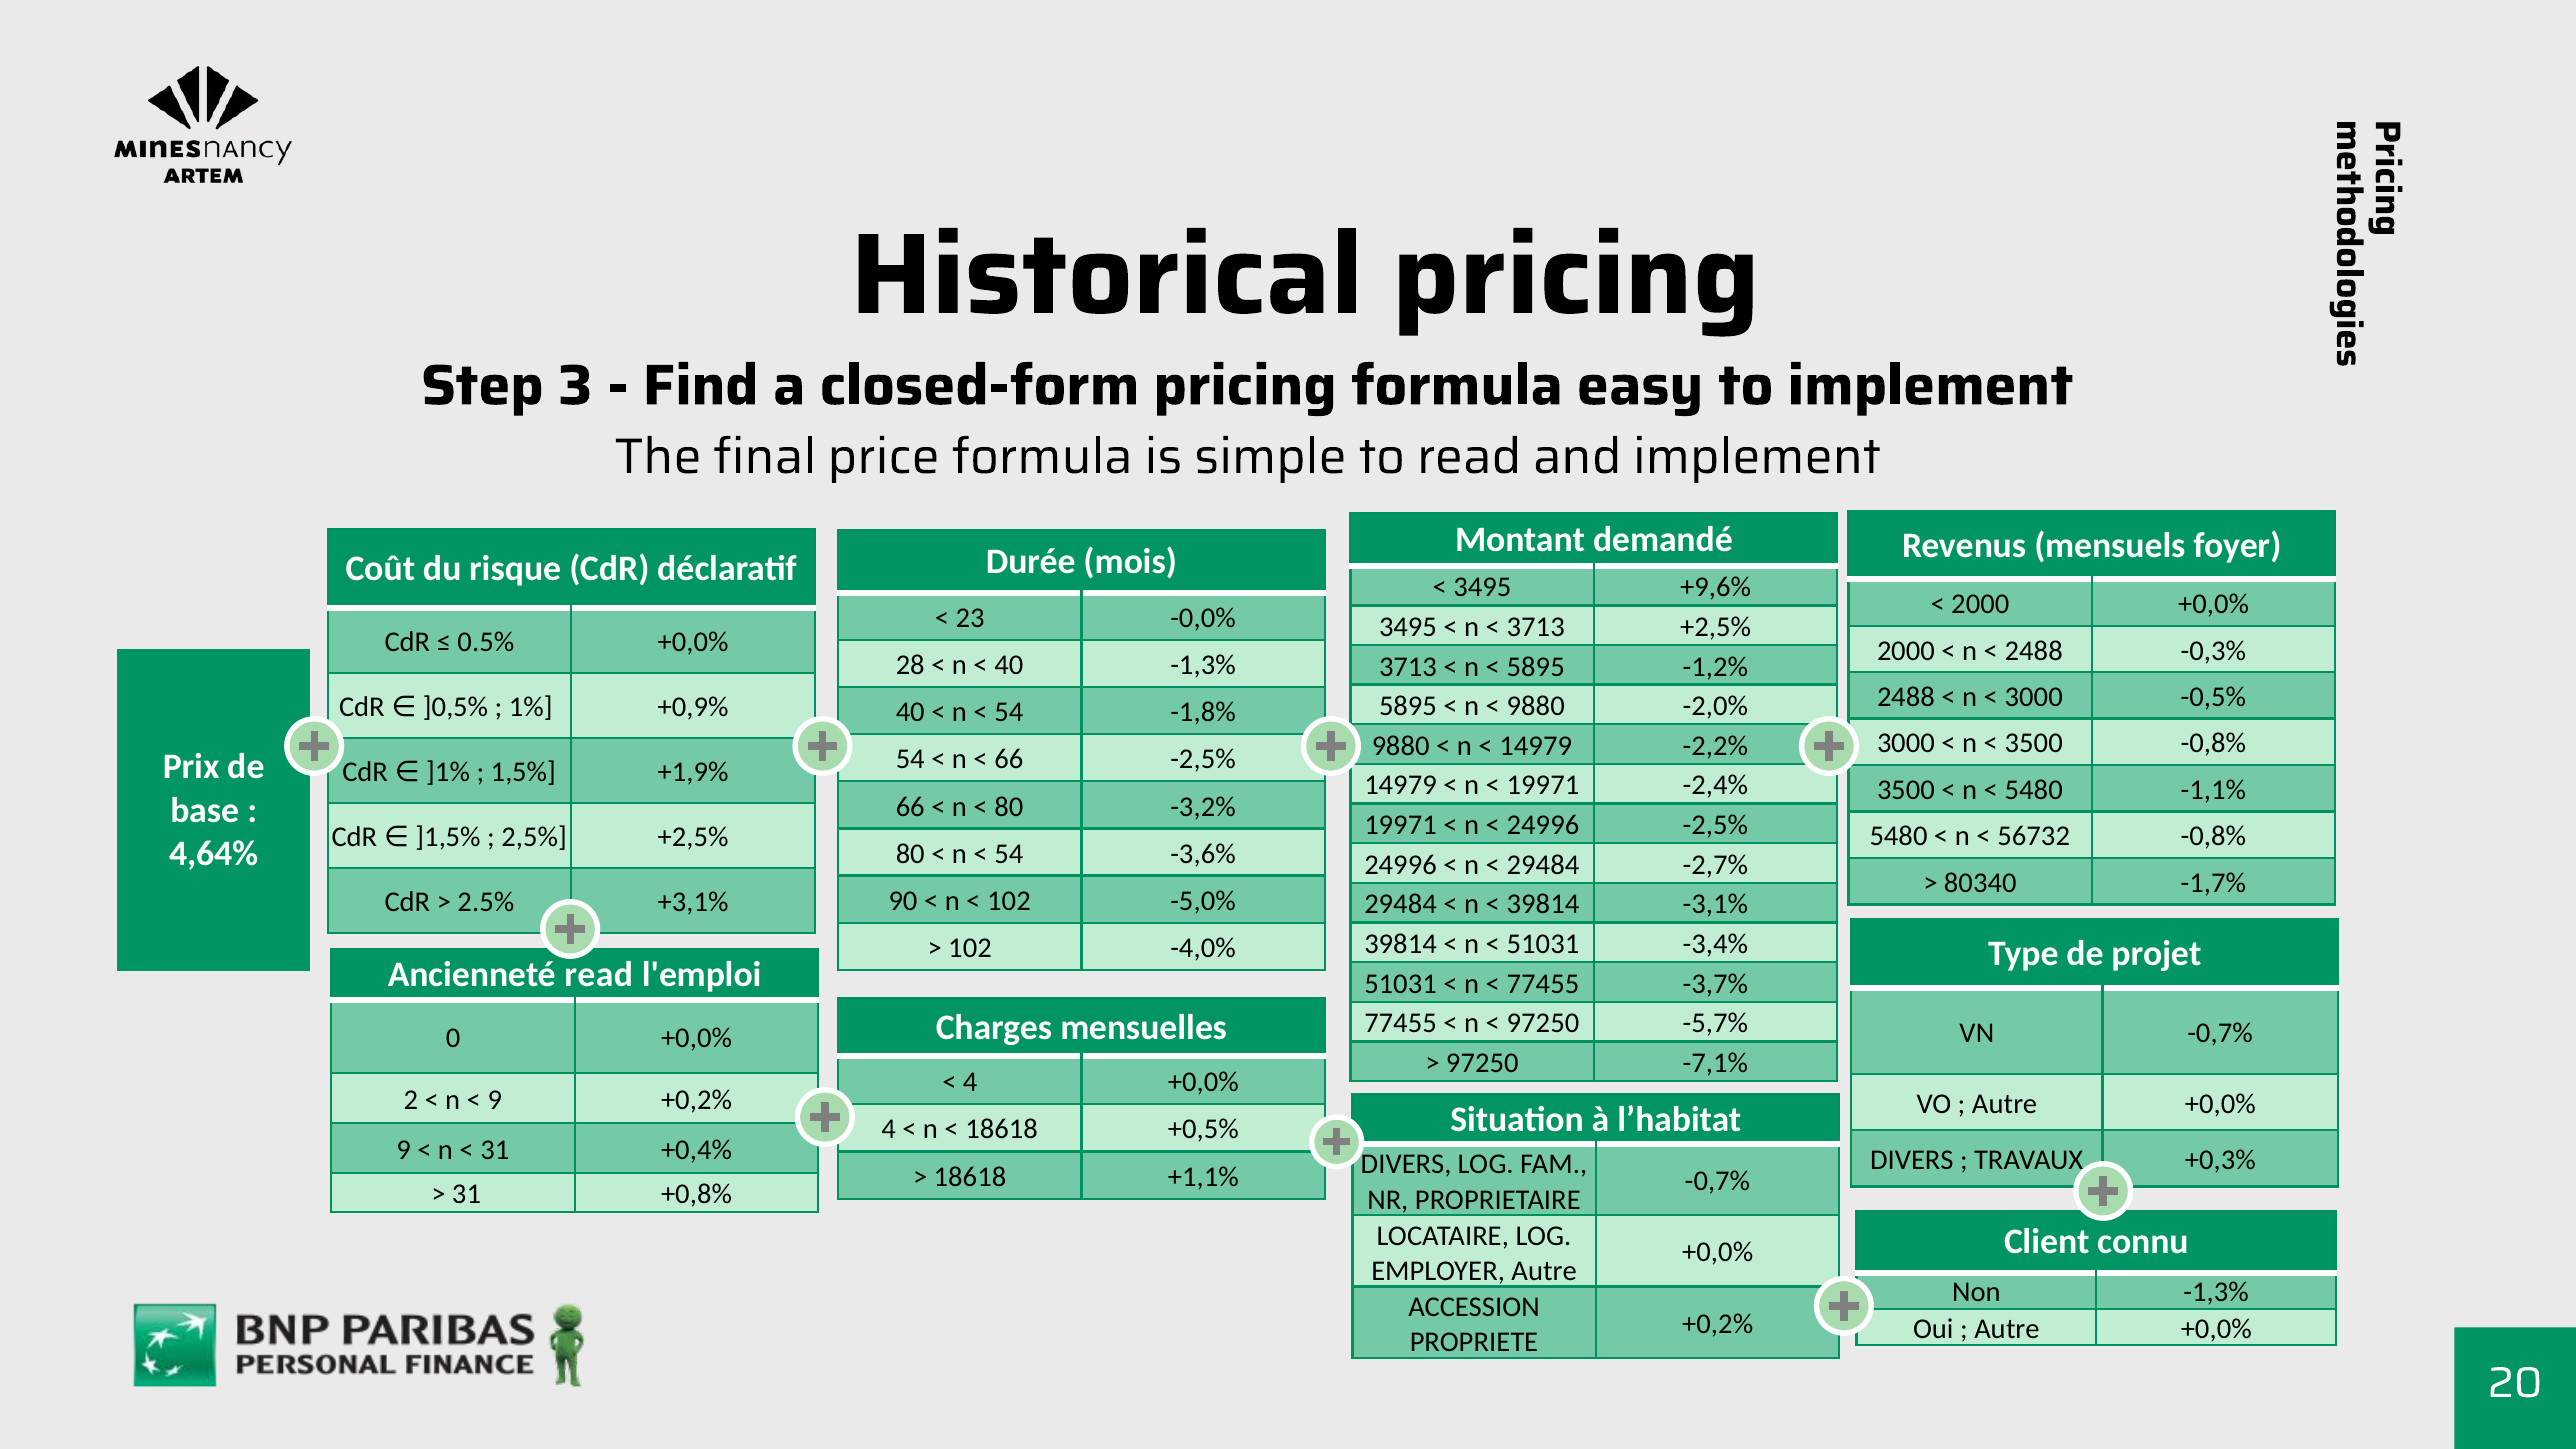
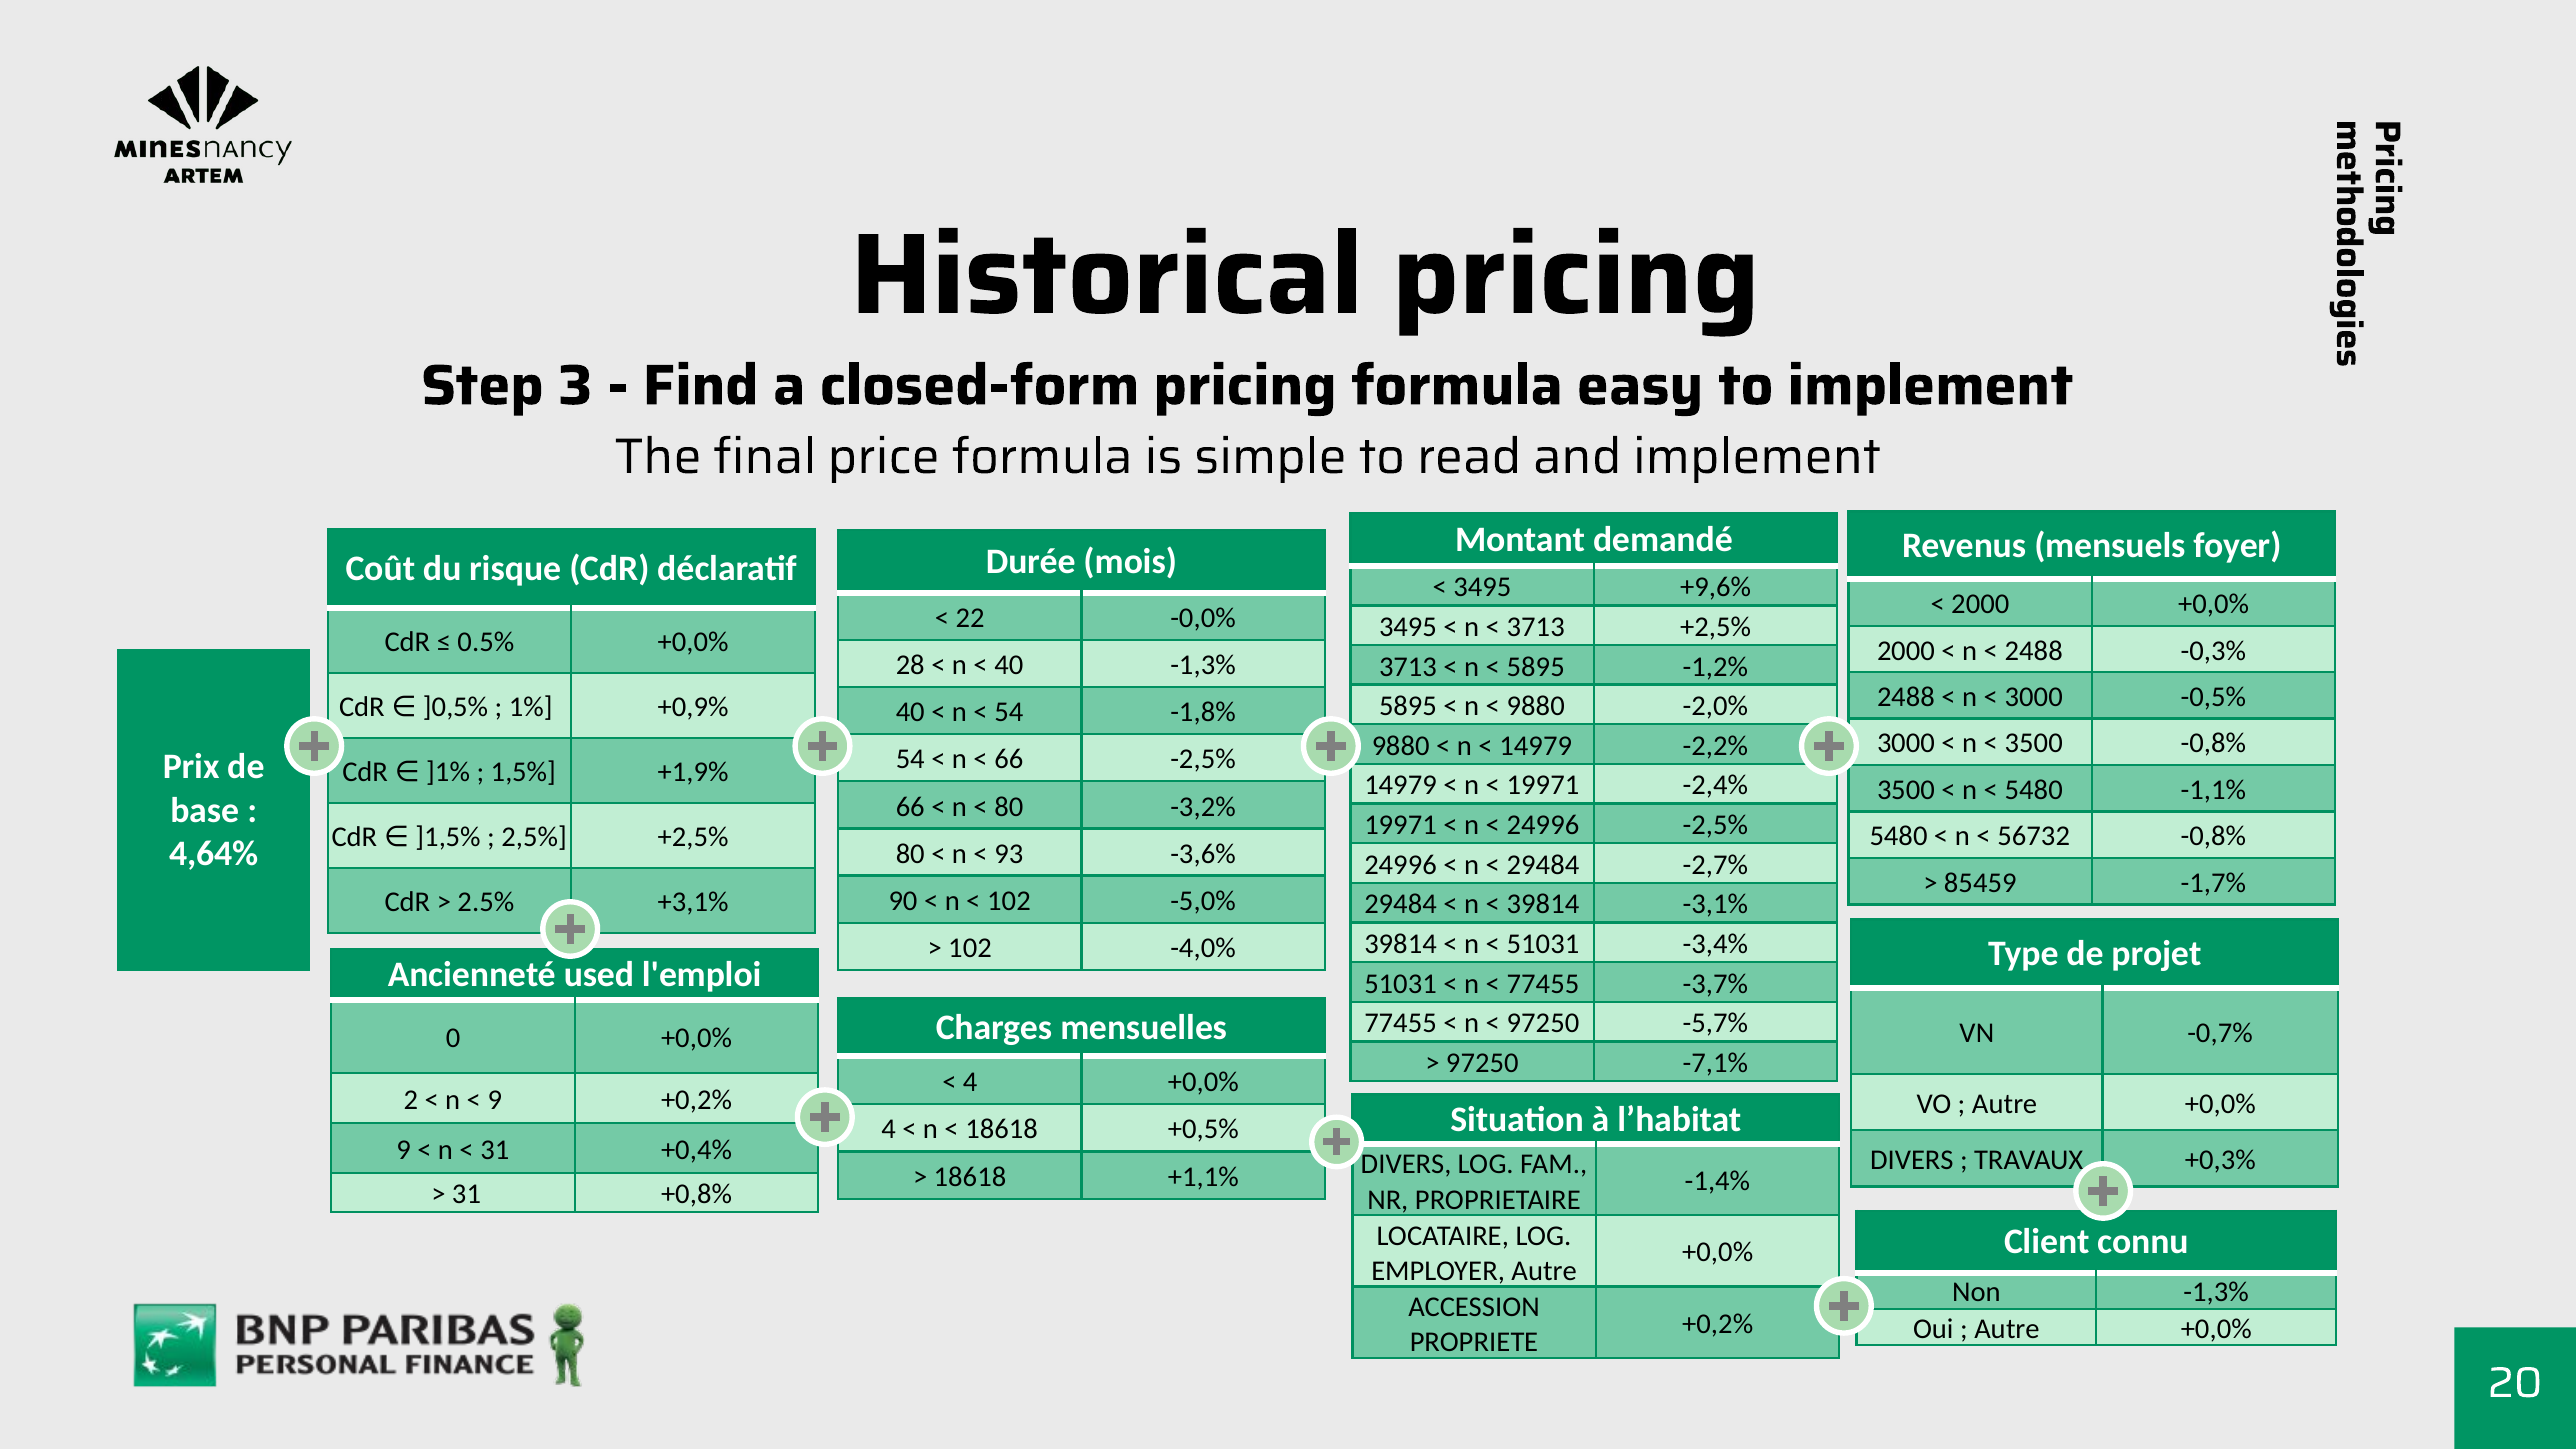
23: 23 -> 22
54 at (1009, 854): 54 -> 93
80340: 80340 -> 85459
Ancienneté read: read -> used
-0,7% at (1717, 1181): -0,7% -> -1,4%
